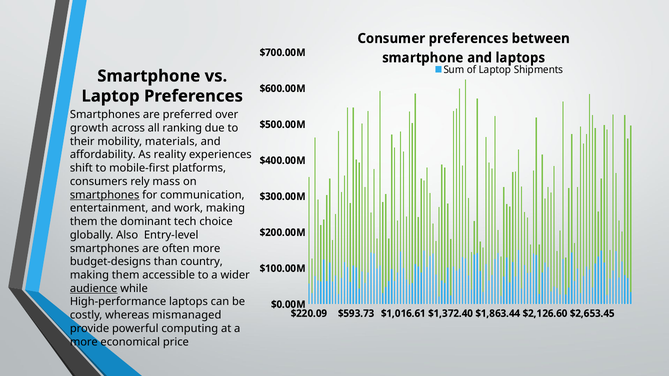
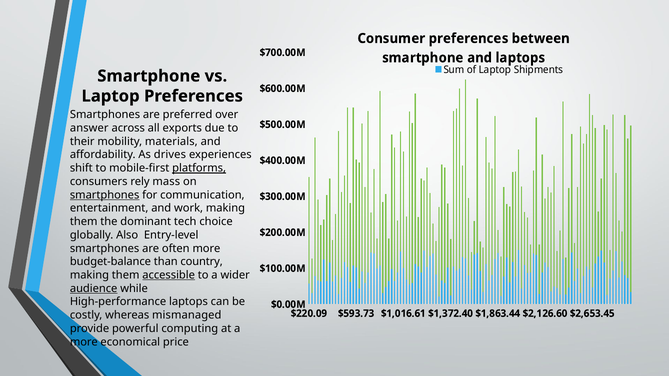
growth: growth -> answer
ranking: ranking -> exports
reality: reality -> drives
platforms underline: none -> present
budget-designs: budget-designs -> budget-balance
accessible underline: none -> present
